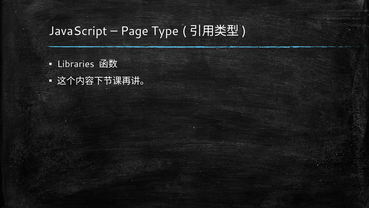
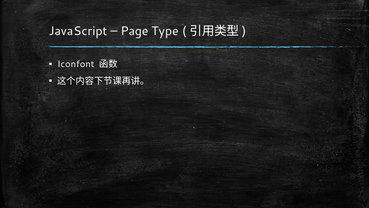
Libraries: Libraries -> Iconfont
